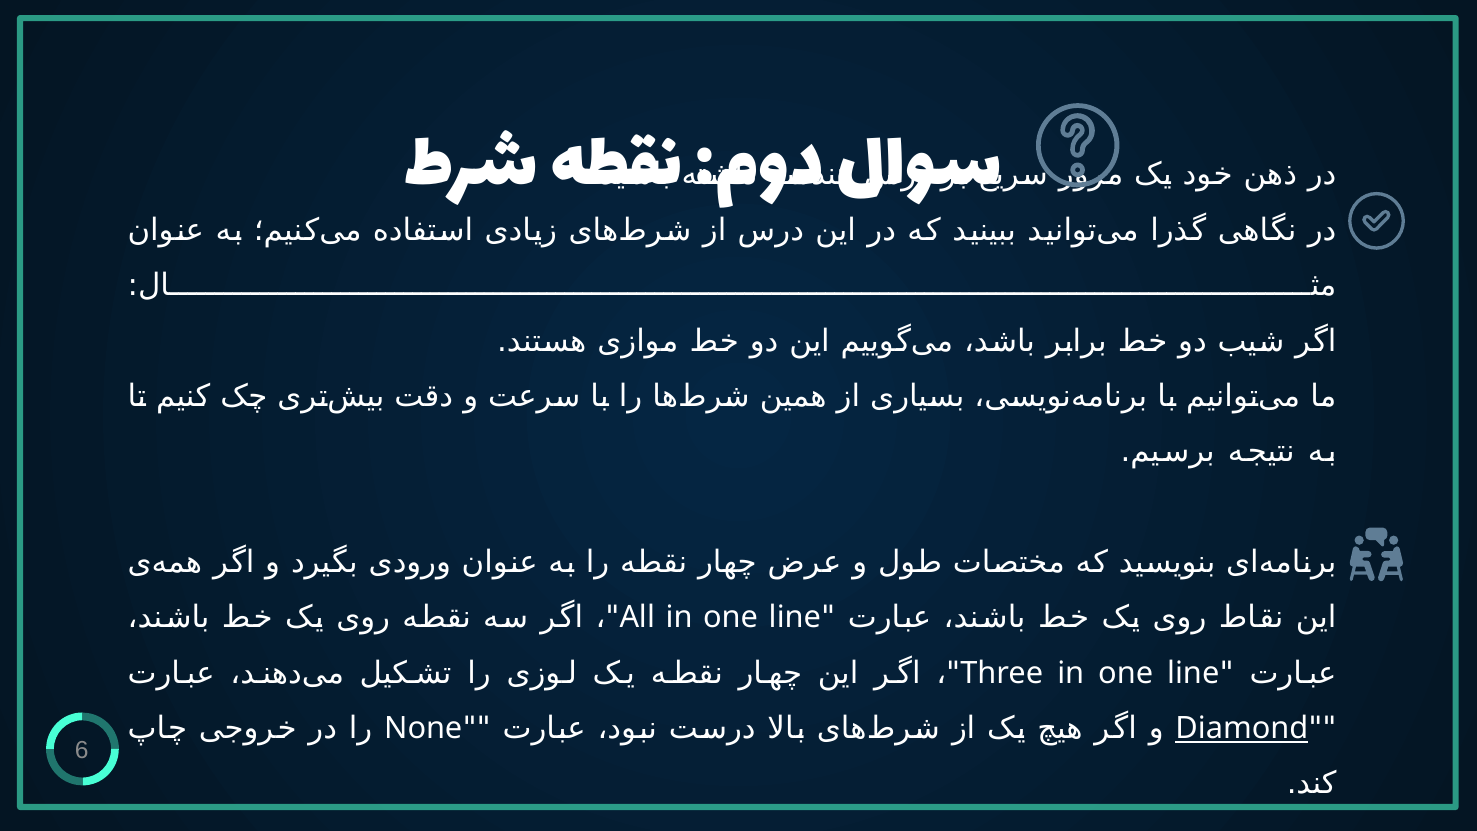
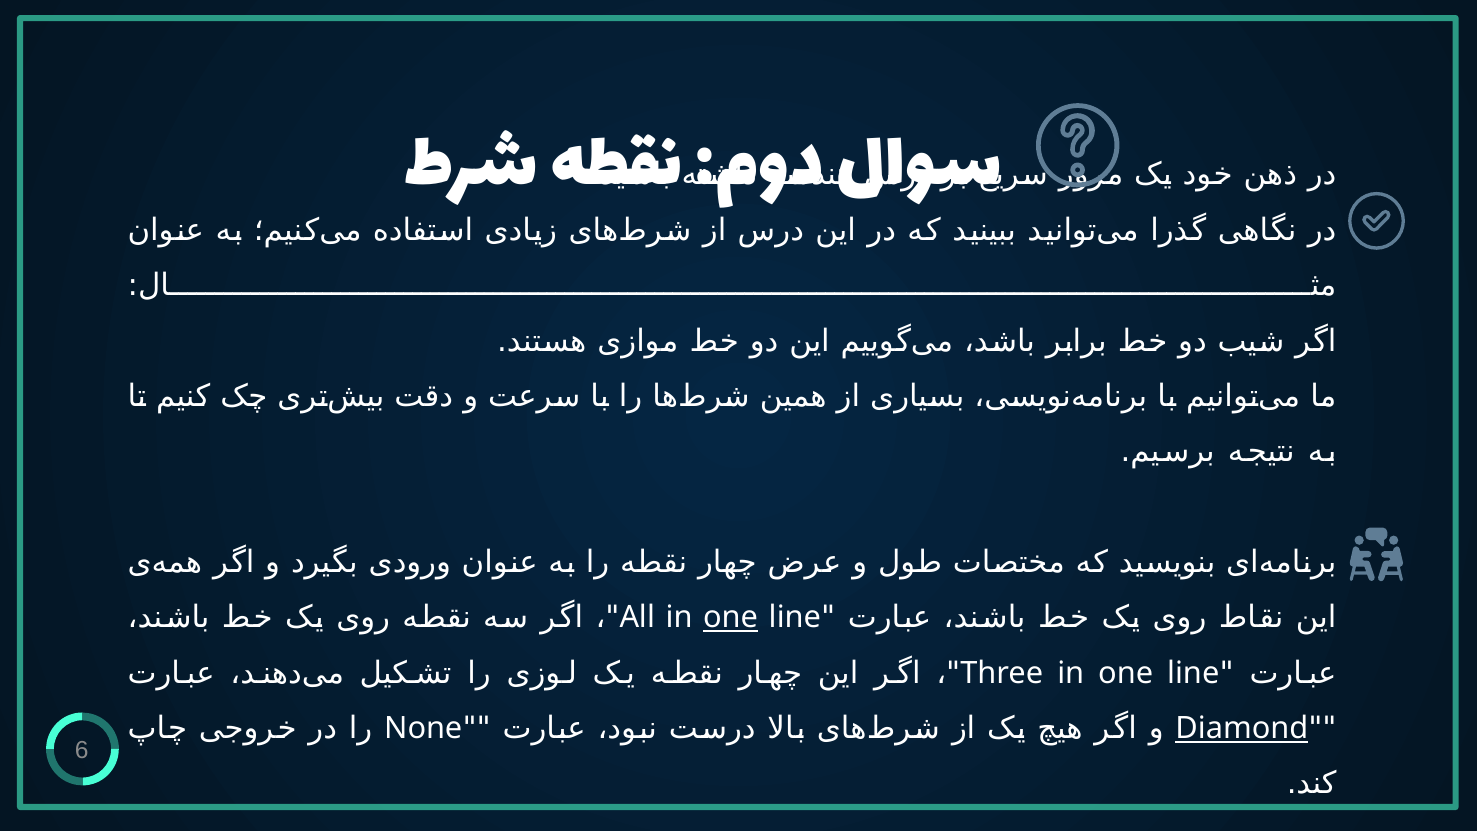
one at (731, 618) underline: none -> present
